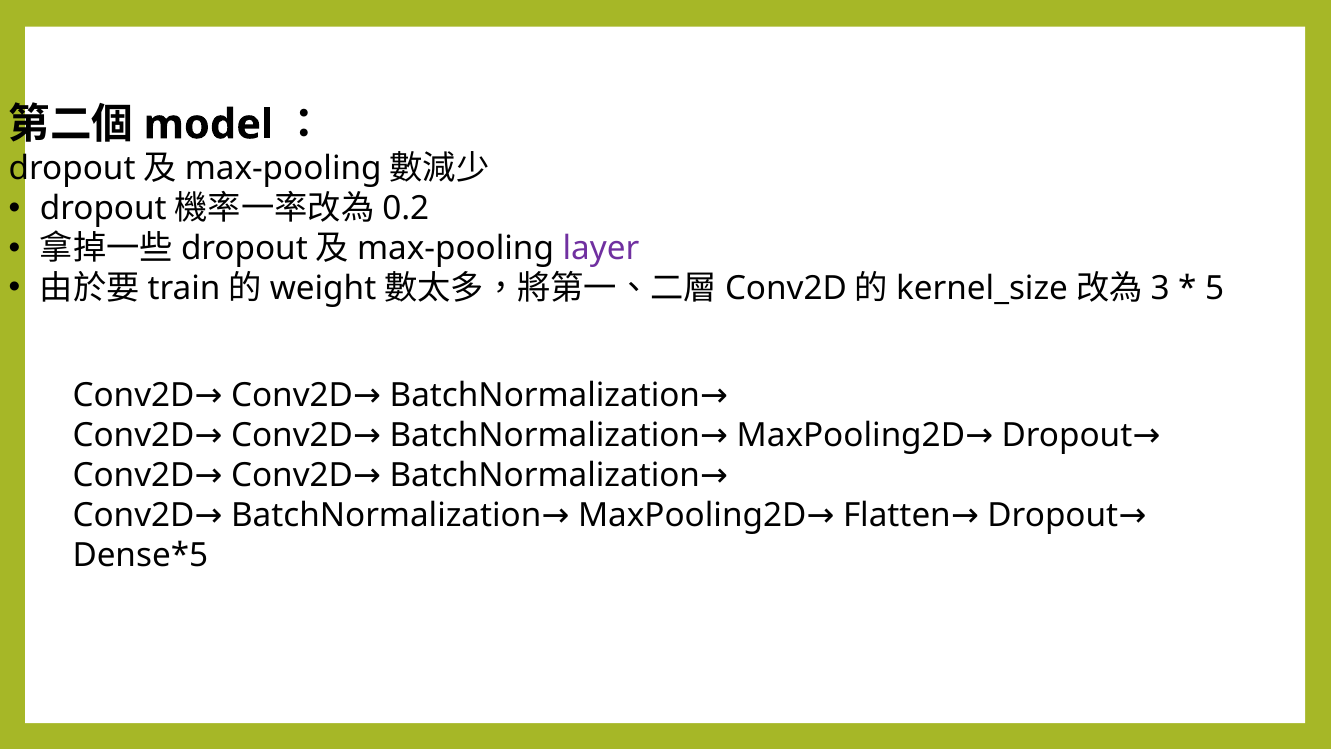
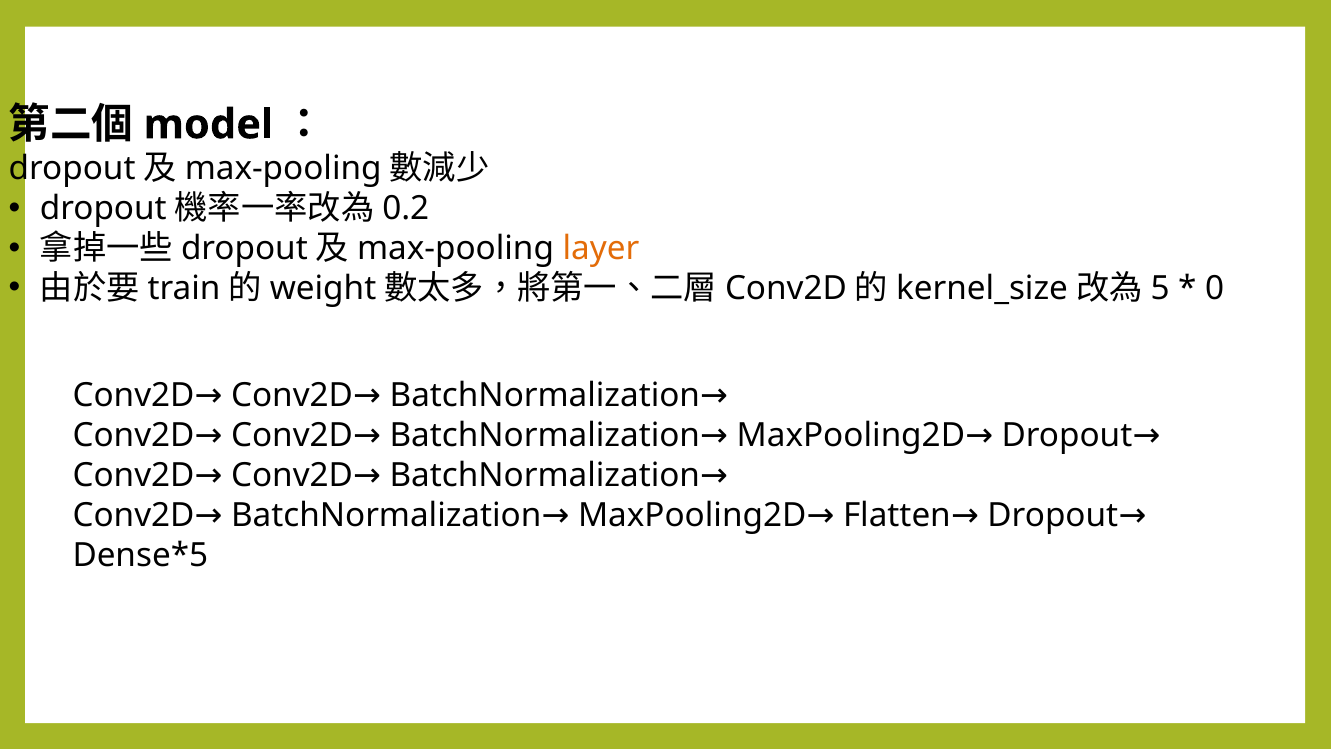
layer colour: purple -> orange
3: 3 -> 5
5: 5 -> 0
